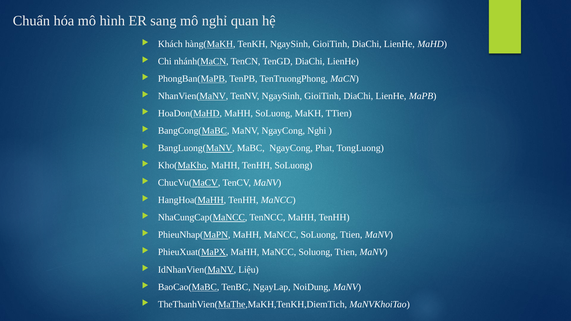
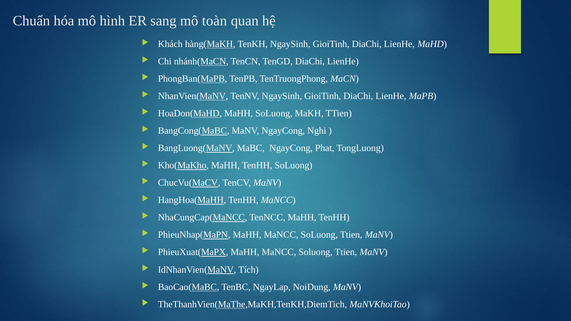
nghỉ: nghỉ -> toàn
Liệu: Liệu -> Tích
